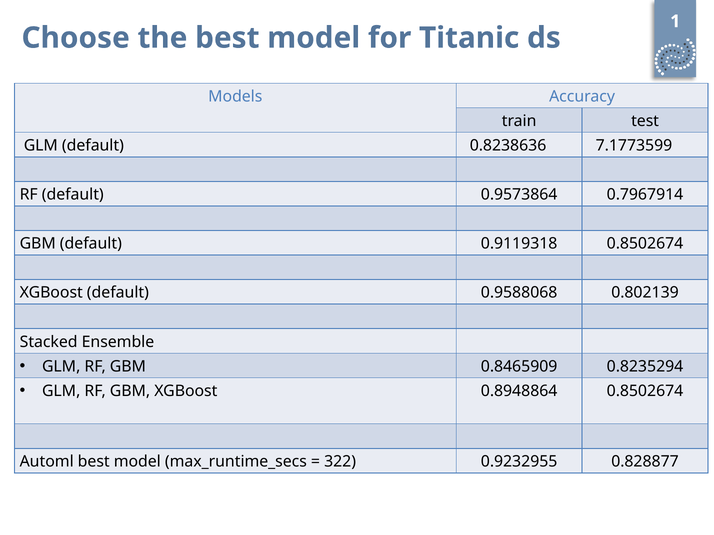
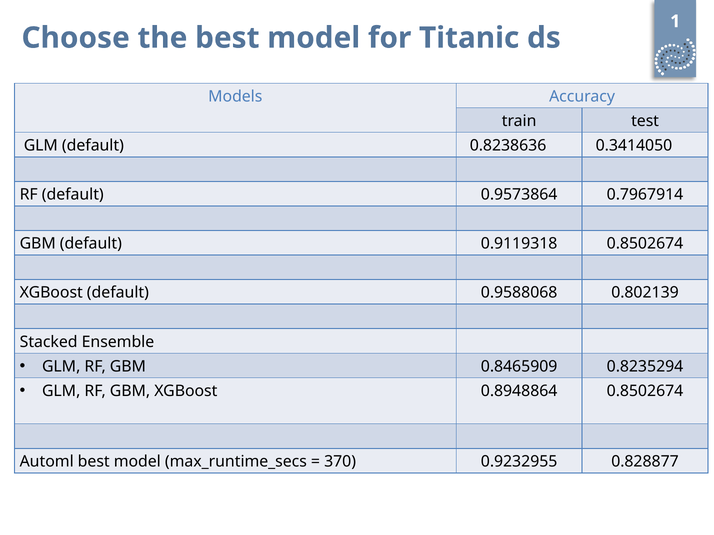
7.1773599: 7.1773599 -> 0.3414050
322: 322 -> 370
